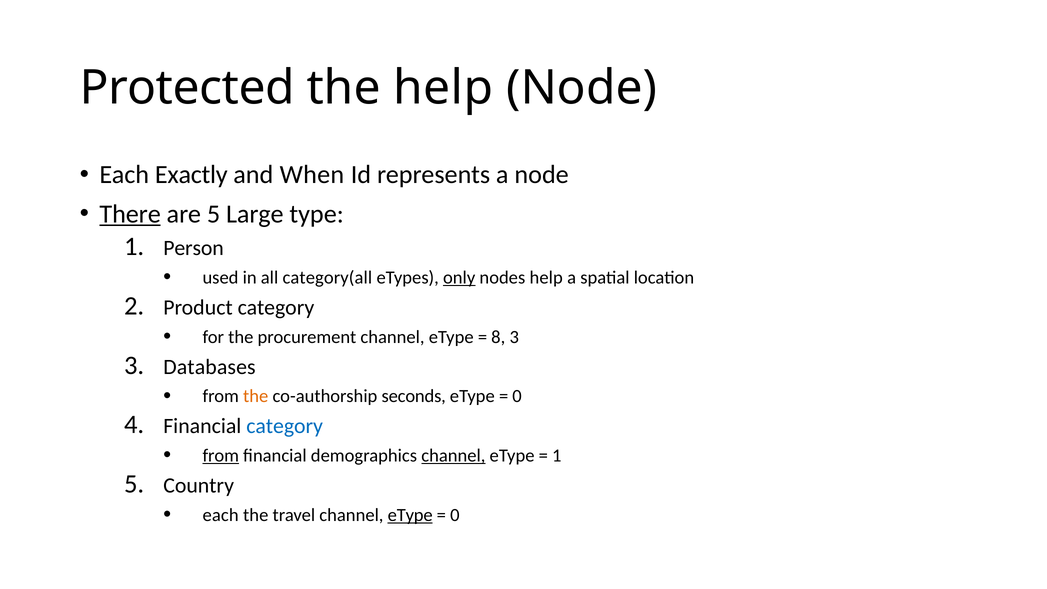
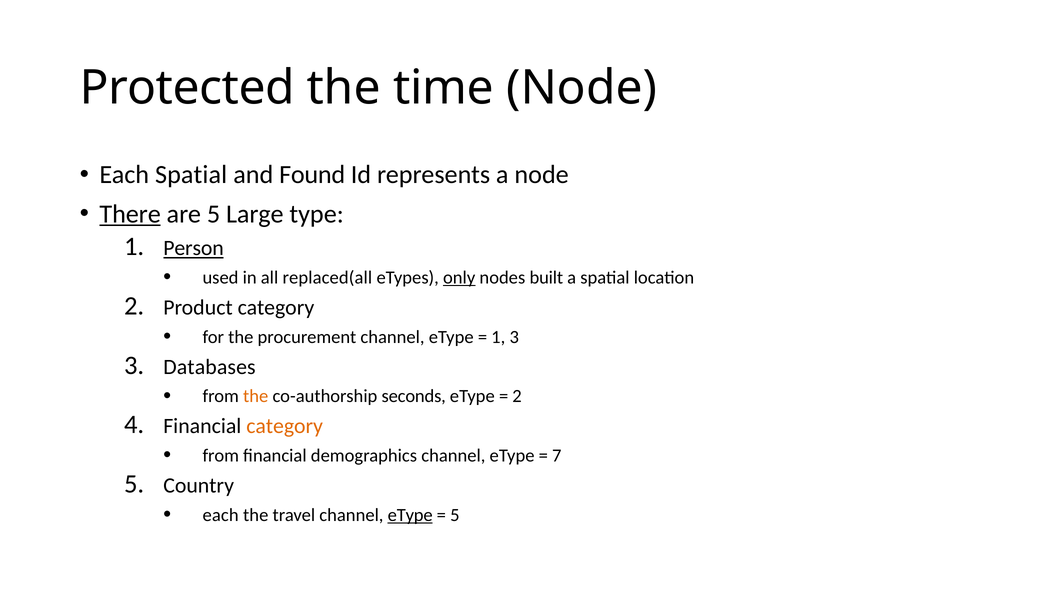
the help: help -> time
Each Exactly: Exactly -> Spatial
When: When -> Found
Person underline: none -> present
category(all: category(all -> replaced(all
nodes help: help -> built
8 at (498, 337): 8 -> 1
0 at (517, 396): 0 -> 2
category at (285, 426) colour: blue -> orange
from at (221, 456) underline: present -> none
channel at (453, 456) underline: present -> none
1 at (557, 456): 1 -> 7
0 at (455, 515): 0 -> 5
